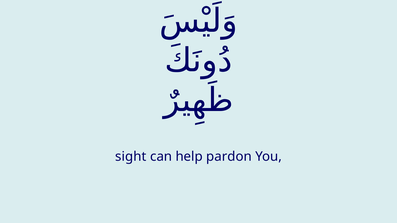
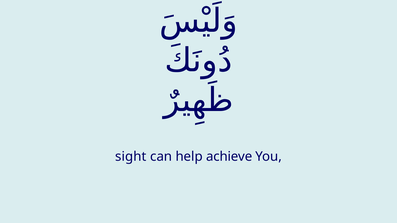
pardon: pardon -> achieve
